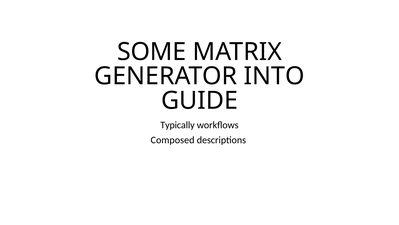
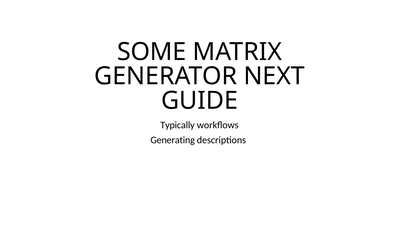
INTO: INTO -> NEXT
Composed: Composed -> Generating
